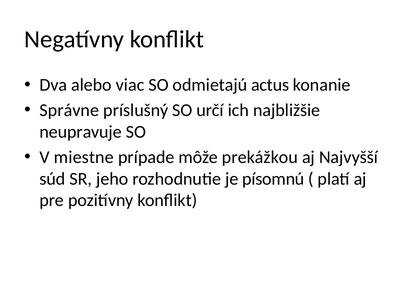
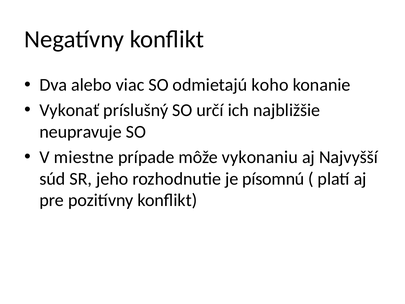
actus: actus -> koho
Správne: Správne -> Vykonať
prekážkou: prekážkou -> vykonaniu
